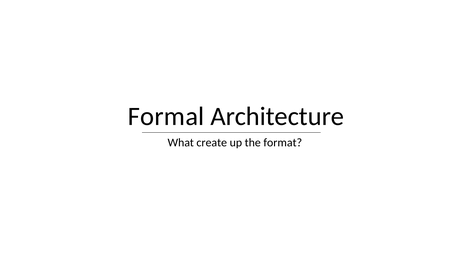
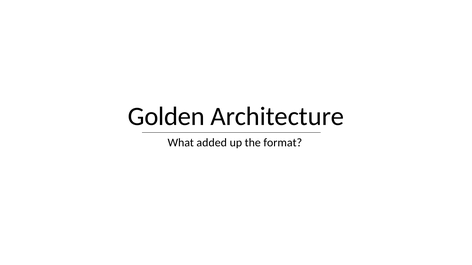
Formal: Formal -> Golden
create: create -> added
